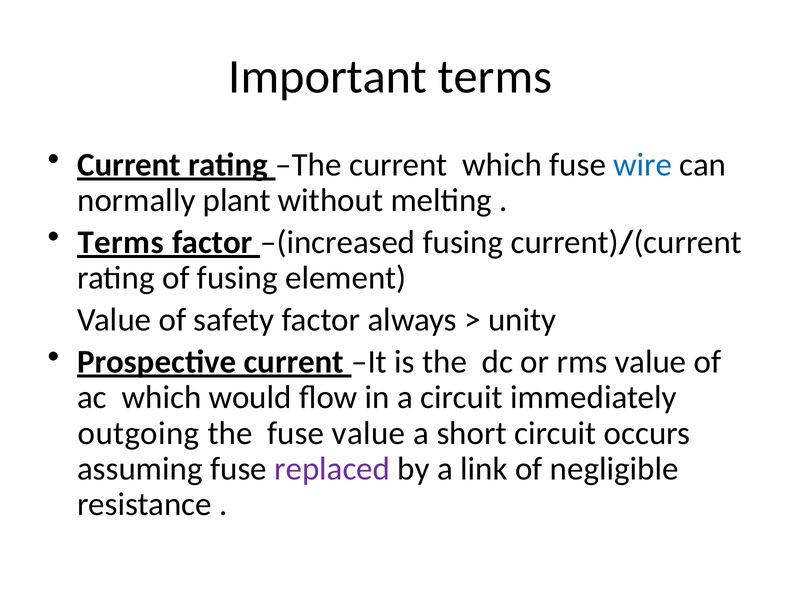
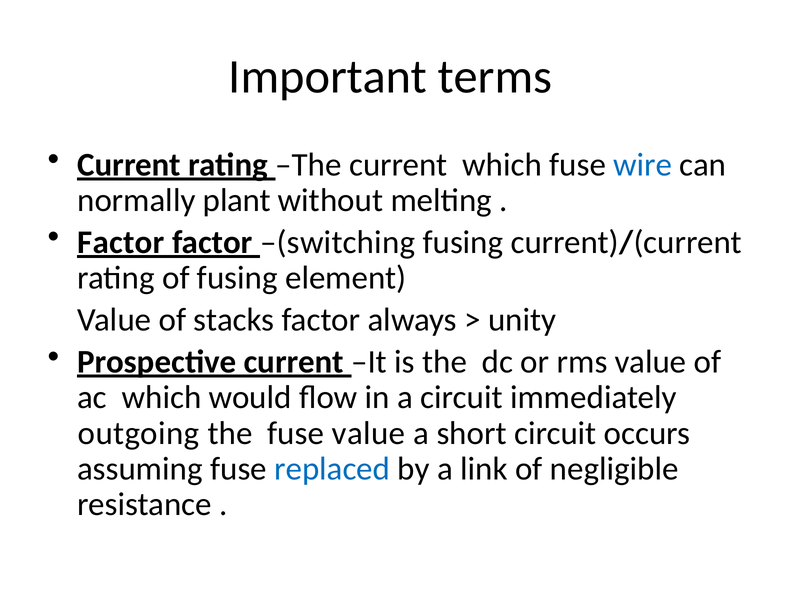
Terms at (121, 242): Terms -> Factor
–(increased: –(increased -> –(switching
safety: safety -> stacks
replaced colour: purple -> blue
